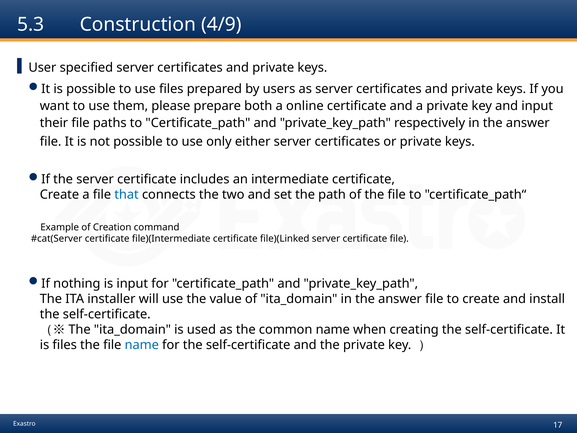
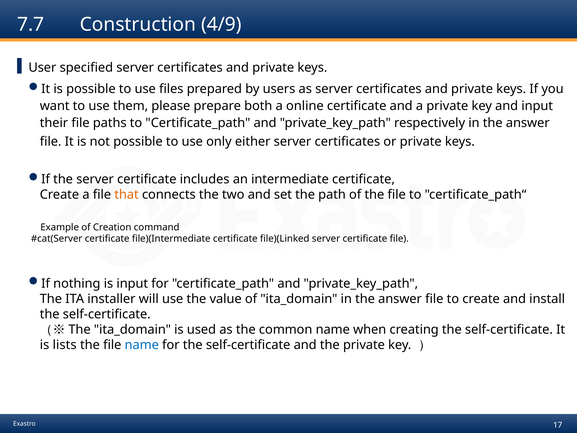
5.3: 5.3 -> 7.7
that colour: blue -> orange
is files: files -> lists
